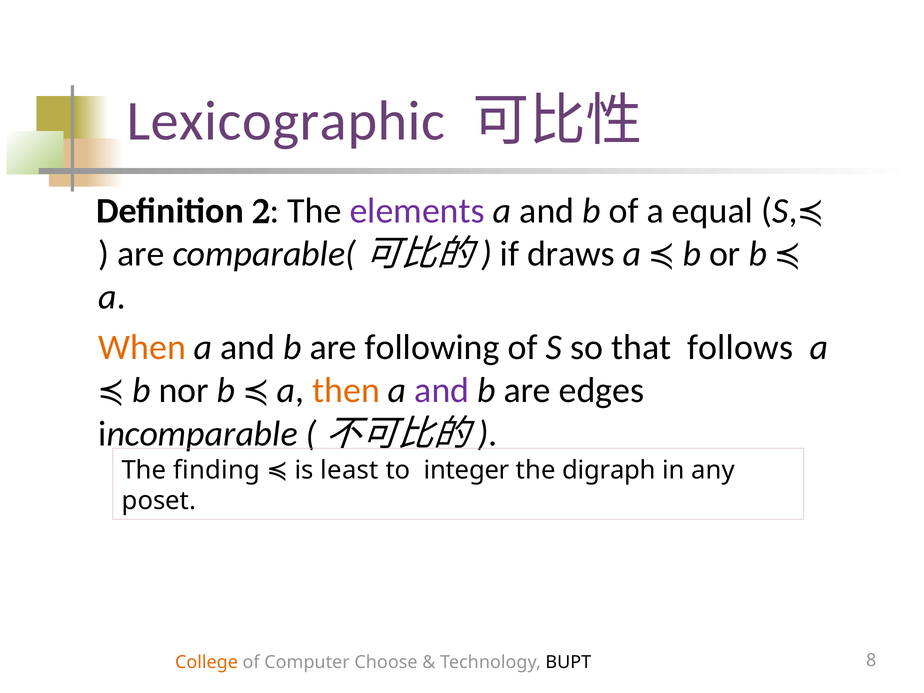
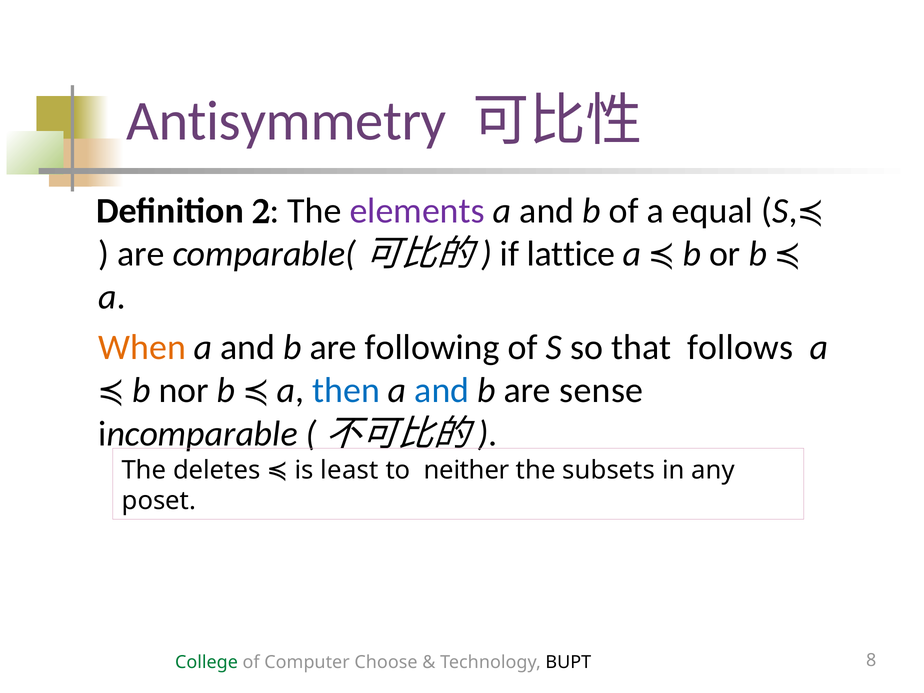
Lexicographic: Lexicographic -> Antisymmetry
draws: draws -> lattice
then colour: orange -> blue
and at (442, 391) colour: purple -> blue
edges: edges -> sense
integer: integer -> neither
digraph: digraph -> subsets
finding: finding -> deletes
College colour: orange -> green
